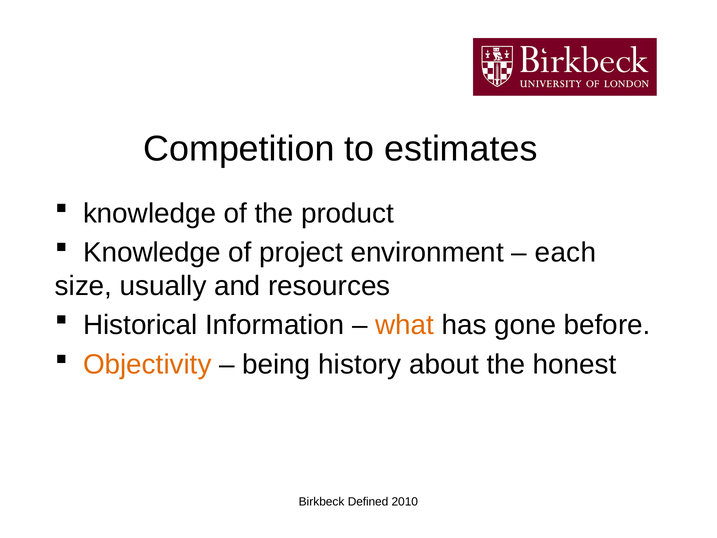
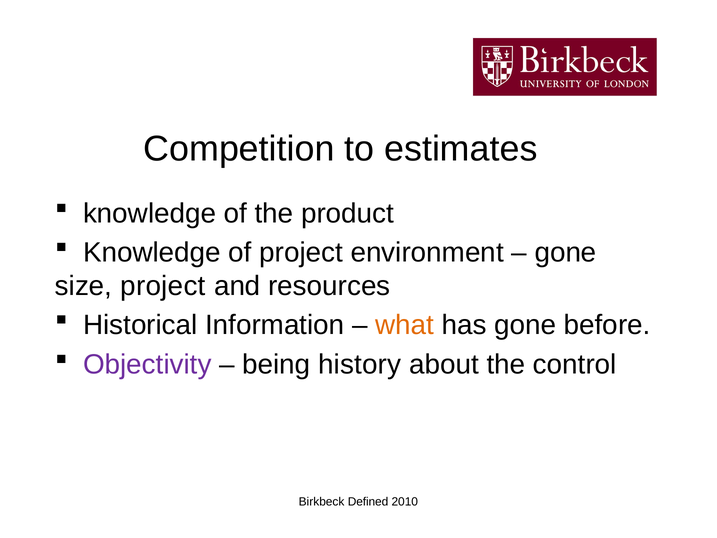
each at (565, 253): each -> gone
size usually: usually -> project
Objectivity colour: orange -> purple
honest: honest -> control
